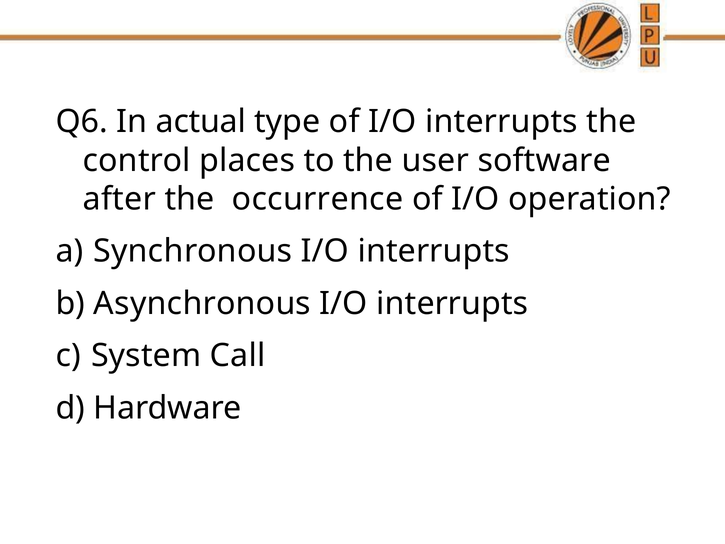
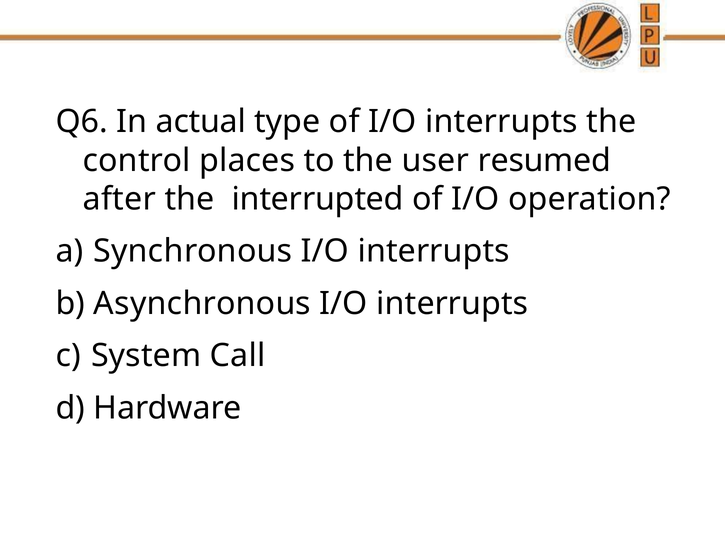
software: software -> resumed
occurrence: occurrence -> interrupted
